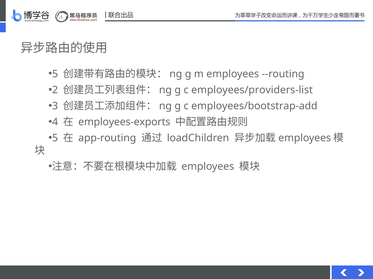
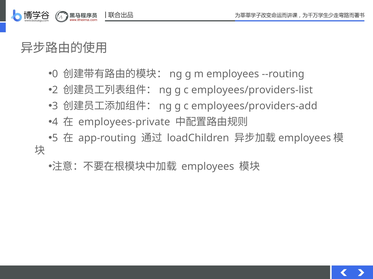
5 at (55, 74): 5 -> 0
employees/bootstrap-add: employees/bootstrap-add -> employees/providers-add
employees-exports: employees-exports -> employees-private
